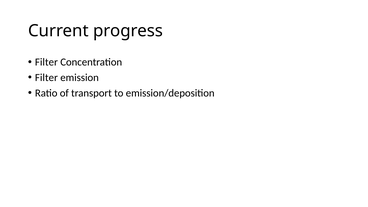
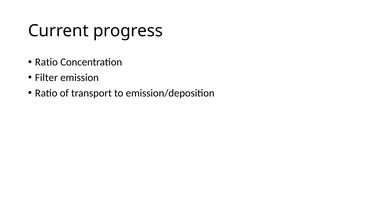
Filter at (46, 62): Filter -> Ratio
